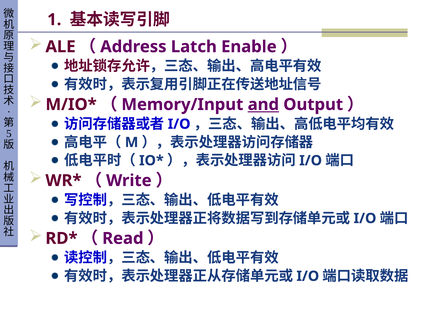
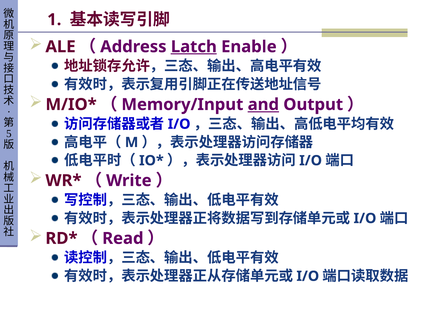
Latch underline: none -> present
